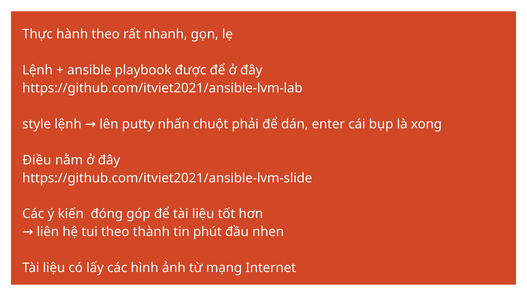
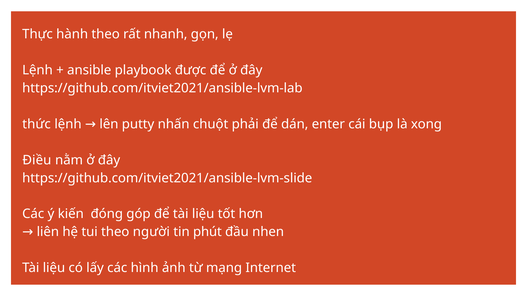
style: style -> thức
thành: thành -> người
